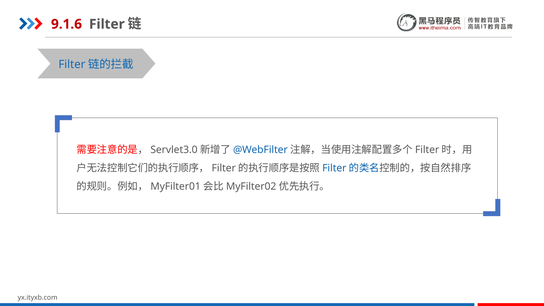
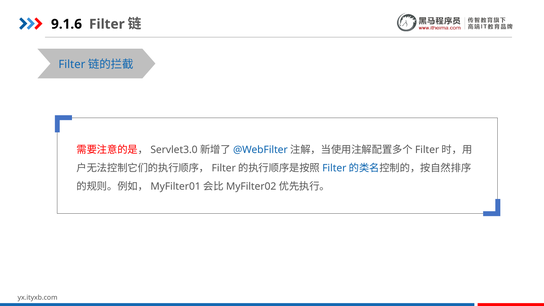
9.1.6 colour: red -> black
